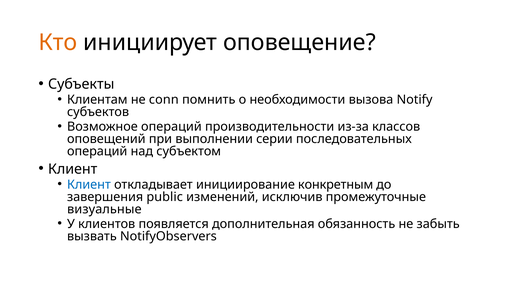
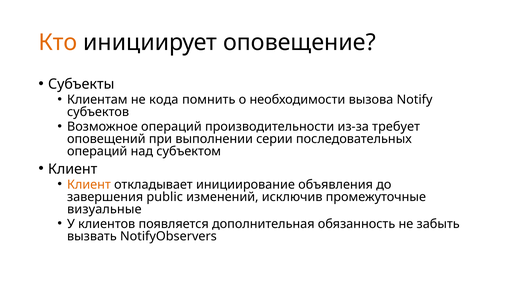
conn: conn -> кода
классов: классов -> требует
Клиент at (89, 184) colour: blue -> orange
конкретным: конкретным -> объявления
